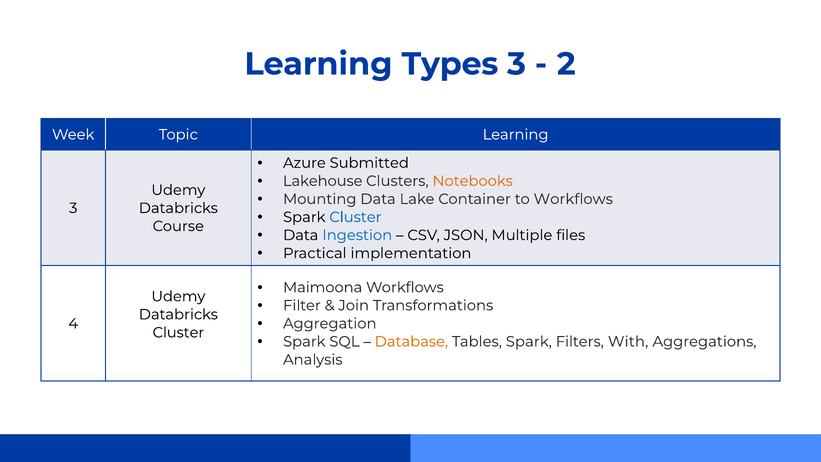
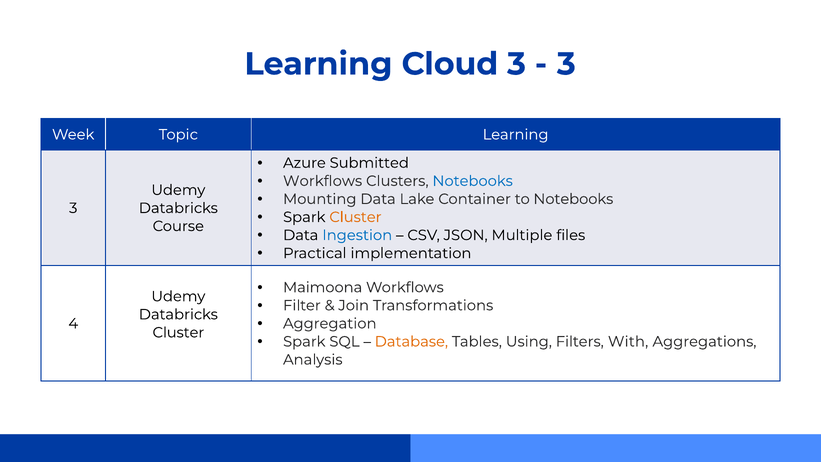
Types: Types -> Cloud
2 at (566, 64): 2 -> 3
Lakehouse at (323, 181): Lakehouse -> Workflows
Notebooks at (473, 181) colour: orange -> blue
to Workflows: Workflows -> Notebooks
Cluster at (355, 217) colour: blue -> orange
Tables Spark: Spark -> Using
